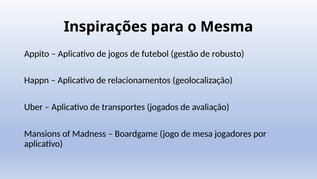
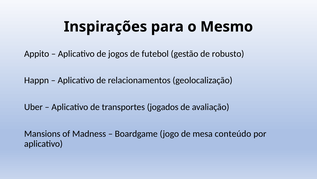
Mesma: Mesma -> Mesmo
jogadores: jogadores -> conteúdo
